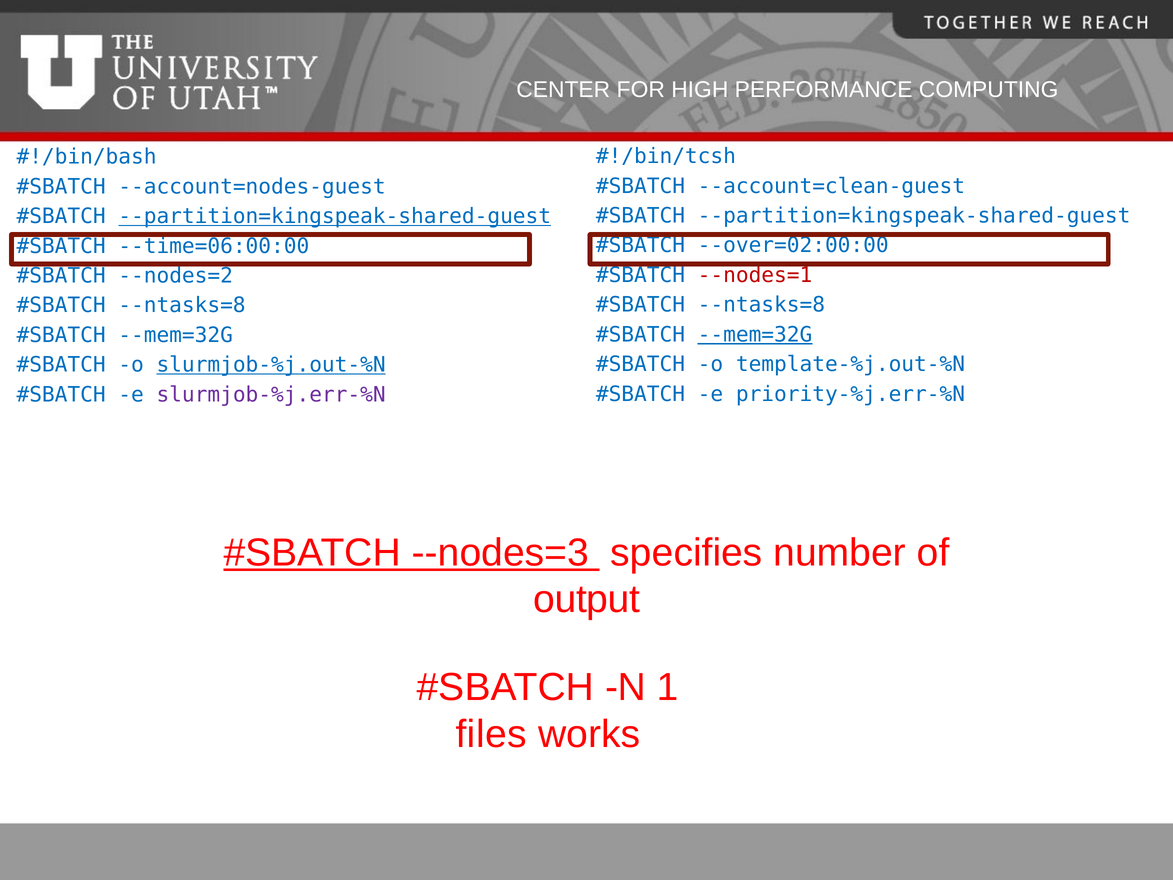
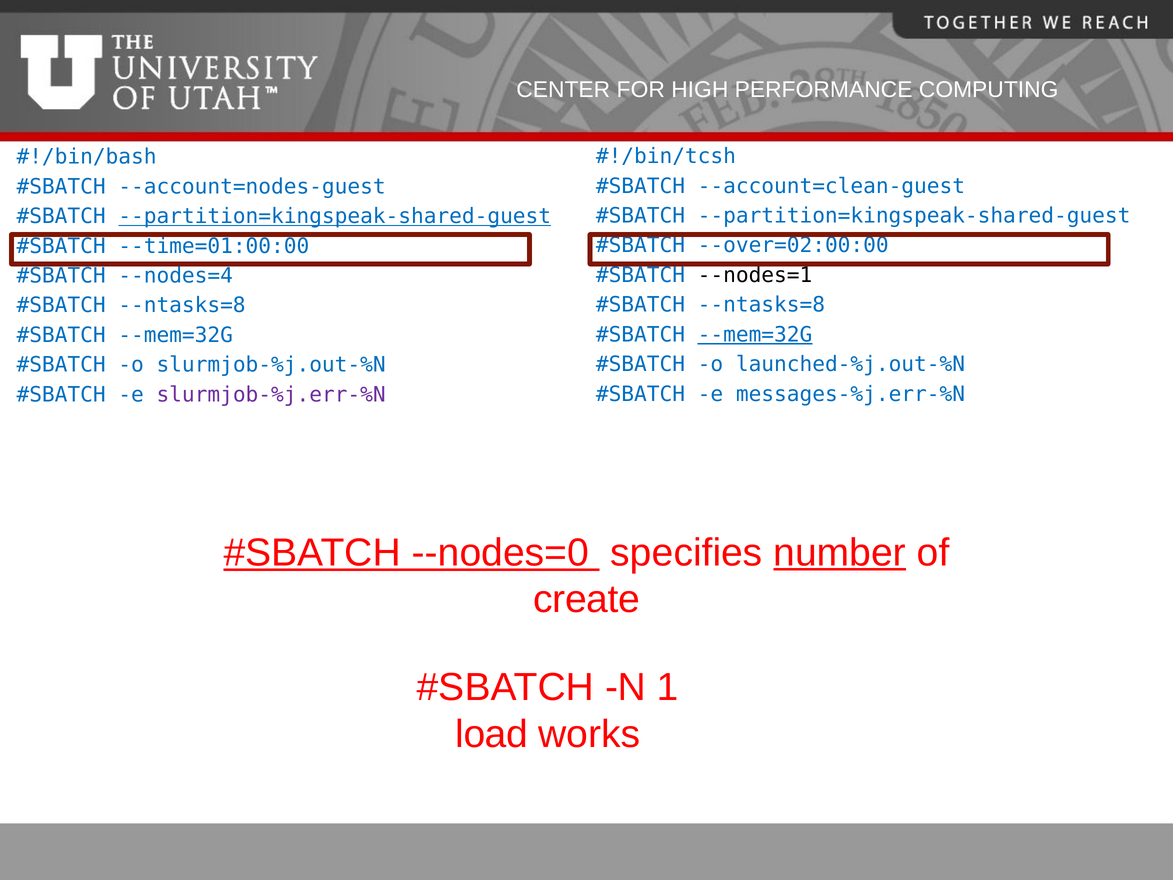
--time=06:00:00: --time=06:00:00 -> --time=01:00:00
--nodes=1 colour: red -> black
--nodes=2: --nodes=2 -> --nodes=4
template-%j.out-%N: template-%j.out-%N -> launched-%j.out-%N
slurmjob-%j.out-%N underline: present -> none
priority-%j.err-%N: priority-%j.err-%N -> messages-%j.err-%N
--nodes=3: --nodes=3 -> --nodes=0
number underline: none -> present
output: output -> create
files: files -> load
